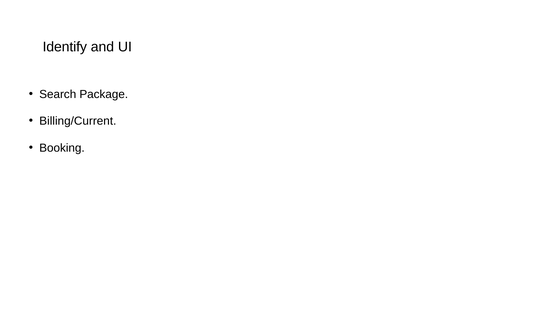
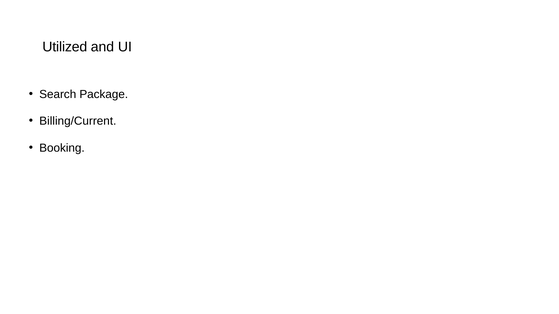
Identify: Identify -> Utilized
